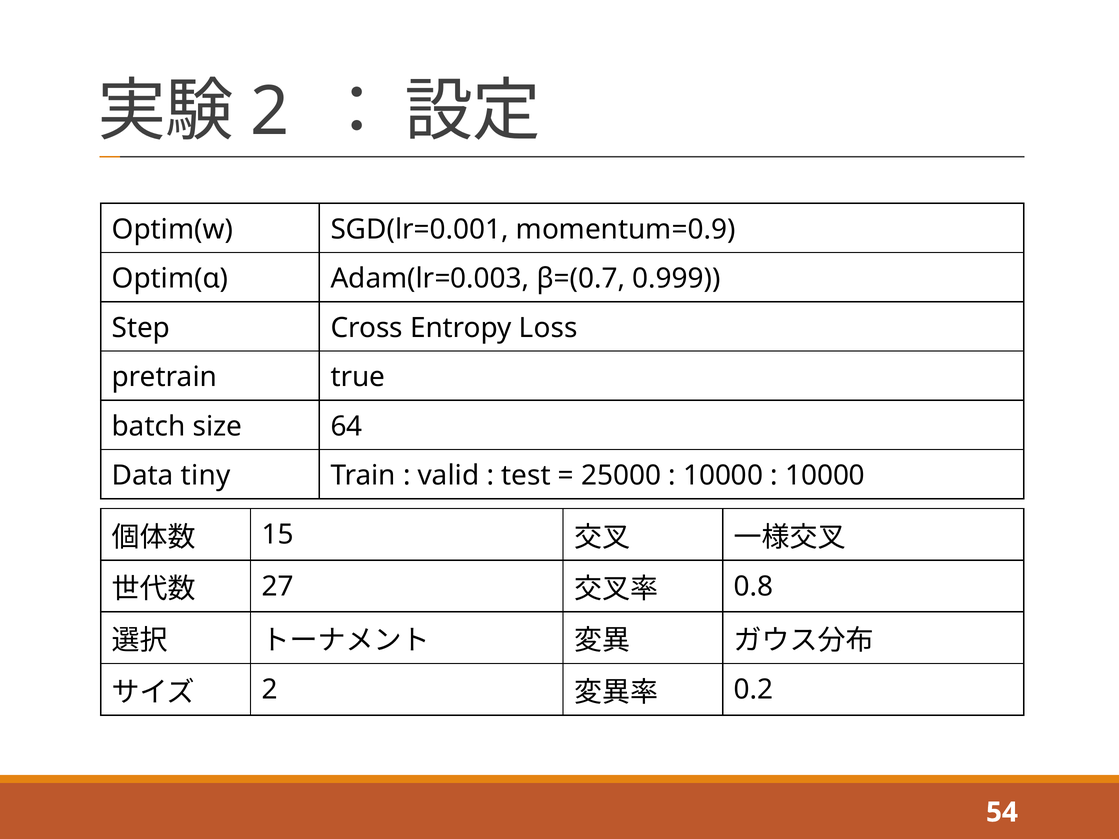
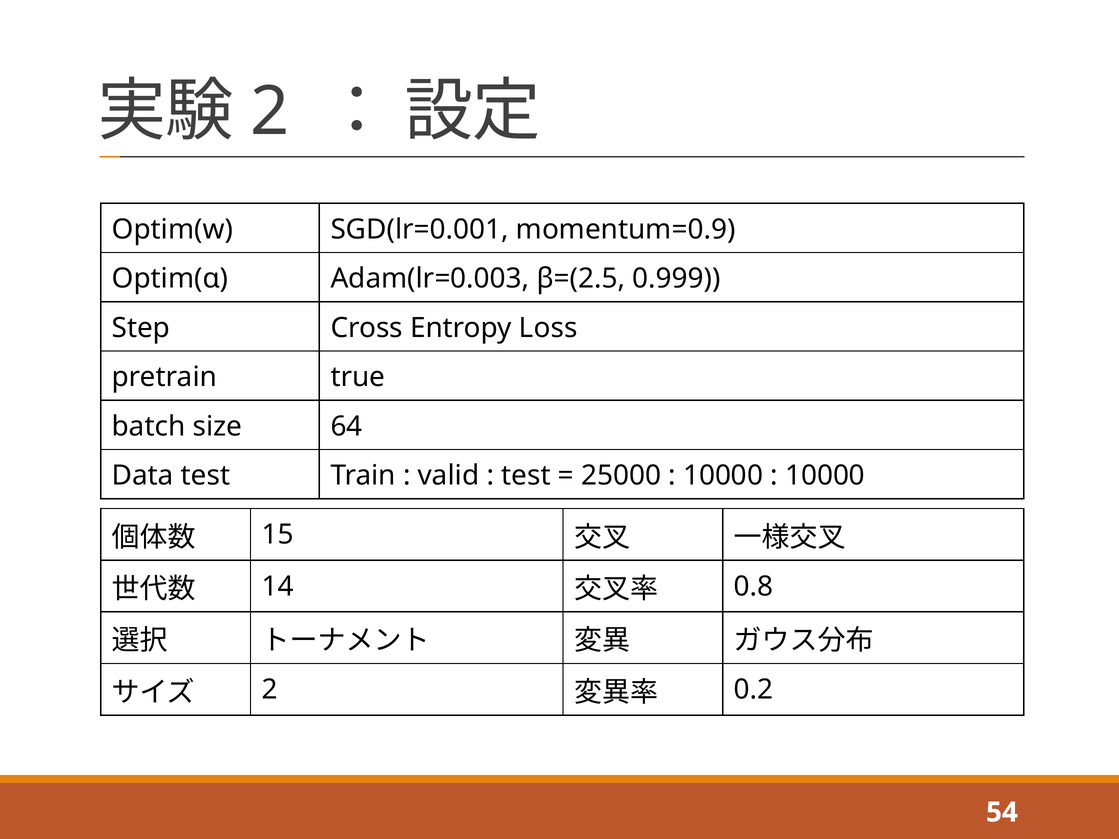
β=(0.7: β=(0.7 -> β=(2.5
Data tiny: tiny -> test
27: 27 -> 14
